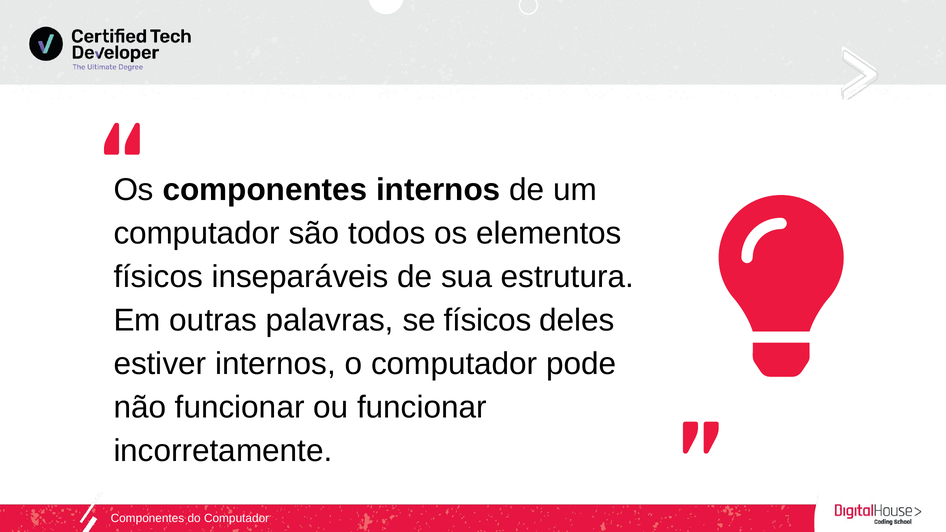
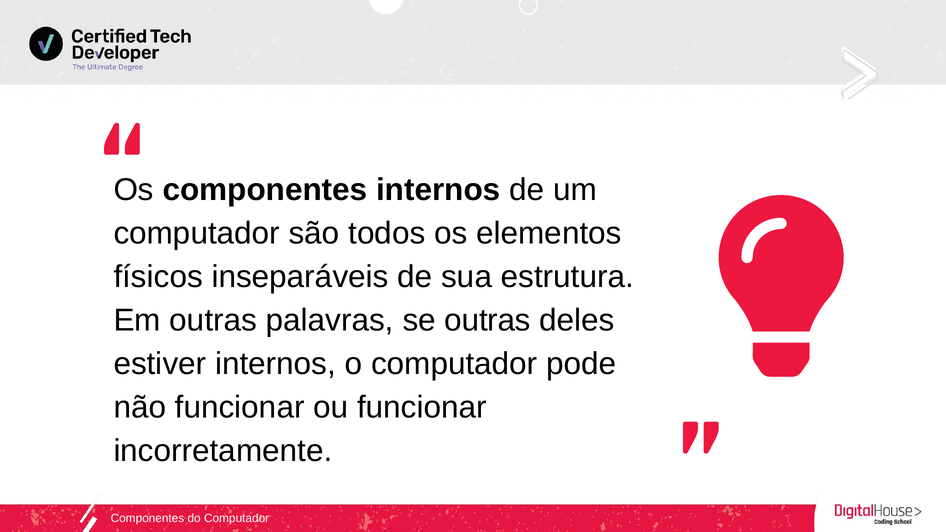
se físicos: físicos -> outras
